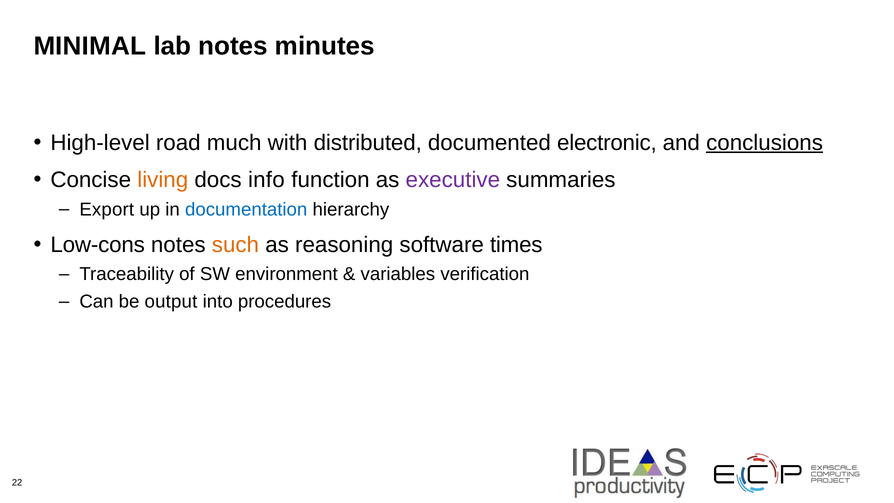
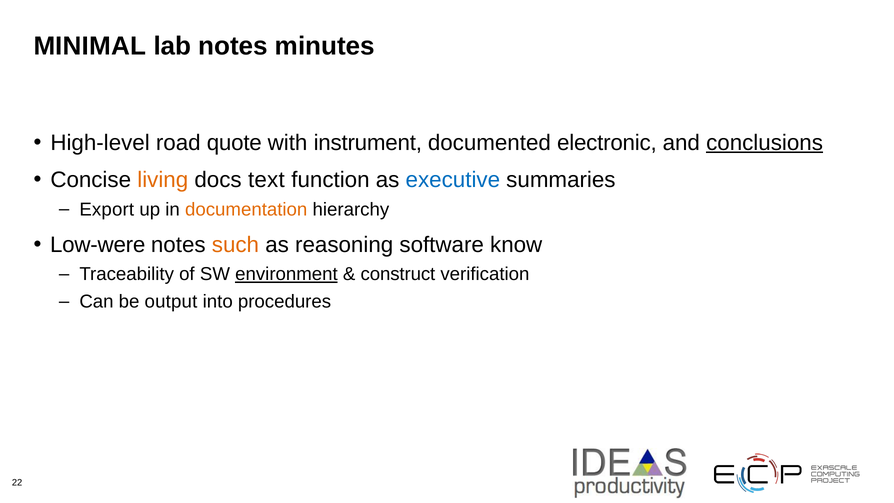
much: much -> quote
distributed: distributed -> instrument
info: info -> text
executive colour: purple -> blue
documentation colour: blue -> orange
Low-cons: Low-cons -> Low-were
times: times -> know
environment underline: none -> present
variables: variables -> construct
